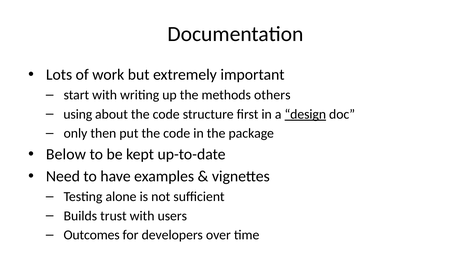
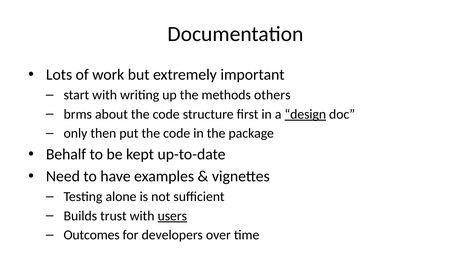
using: using -> brms
Below: Below -> Behalf
users underline: none -> present
